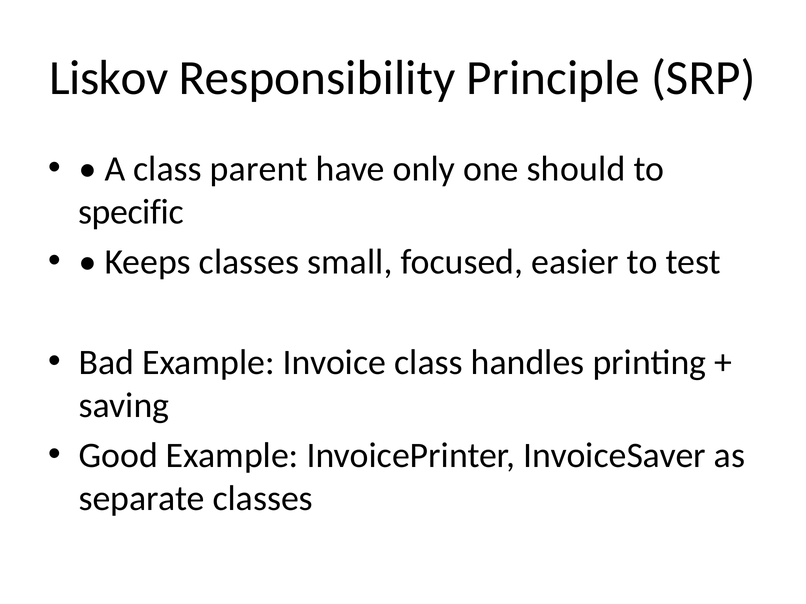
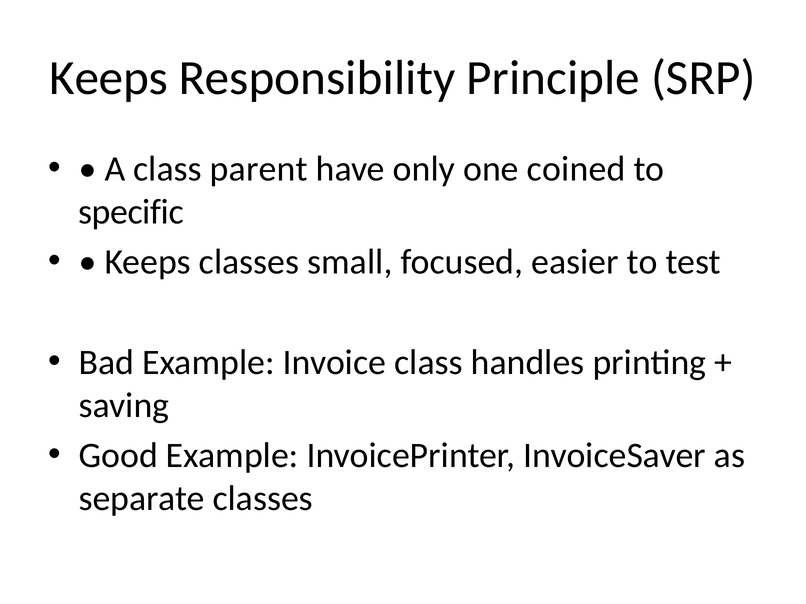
Liskov at (109, 78): Liskov -> Keeps
should: should -> coined
